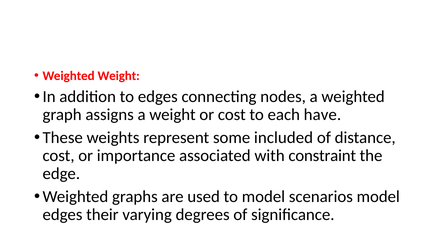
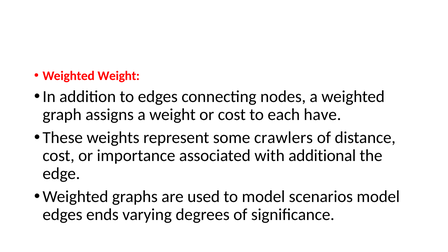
included: included -> crawlers
constraint: constraint -> additional
their: their -> ends
